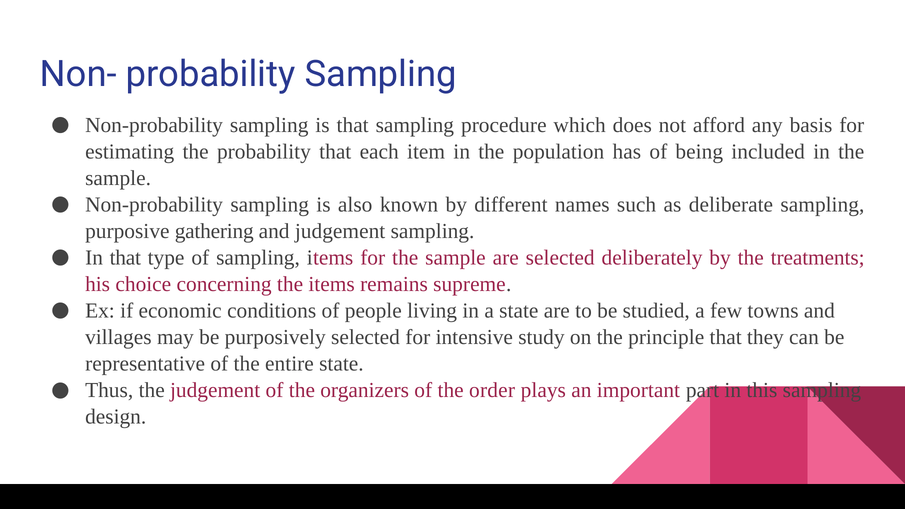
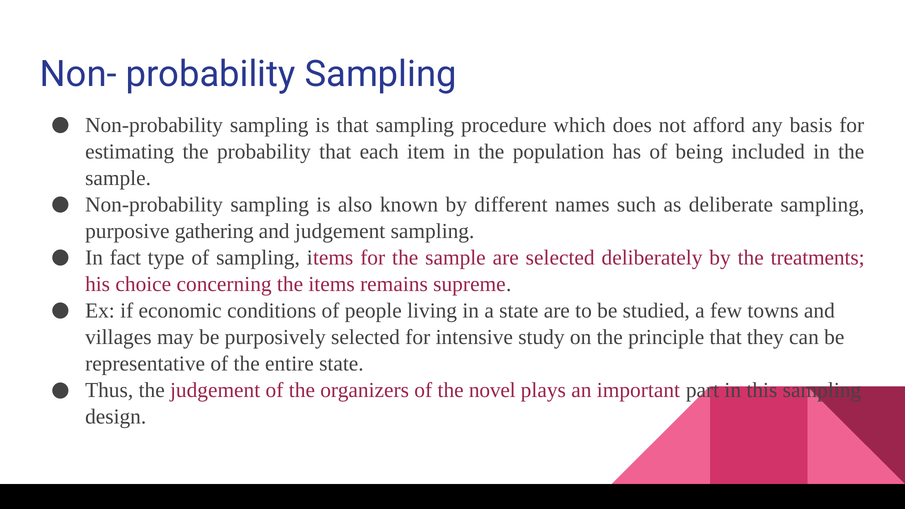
In that: that -> fact
order: order -> novel
